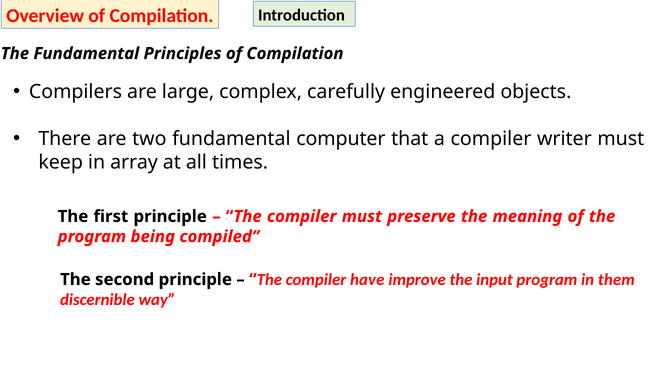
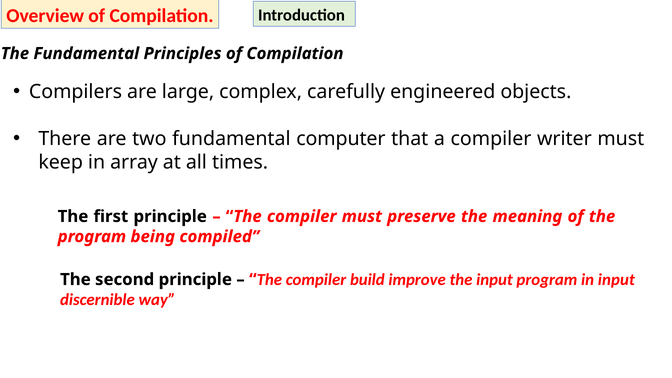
have: have -> build
in them: them -> input
